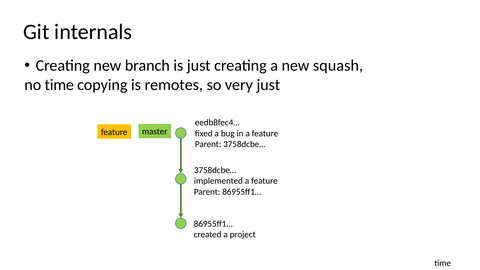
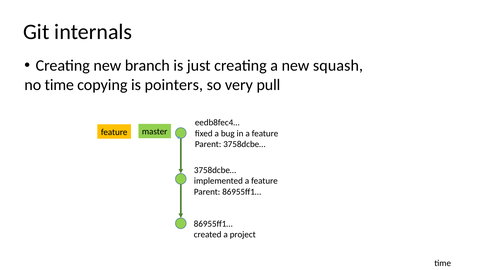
remotes: remotes -> pointers
very just: just -> pull
